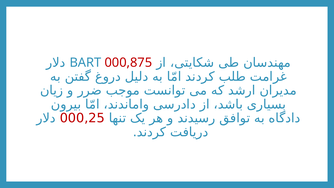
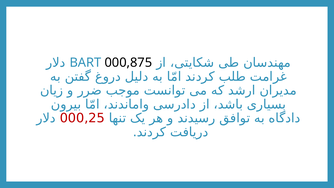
000,875 colour: red -> black
